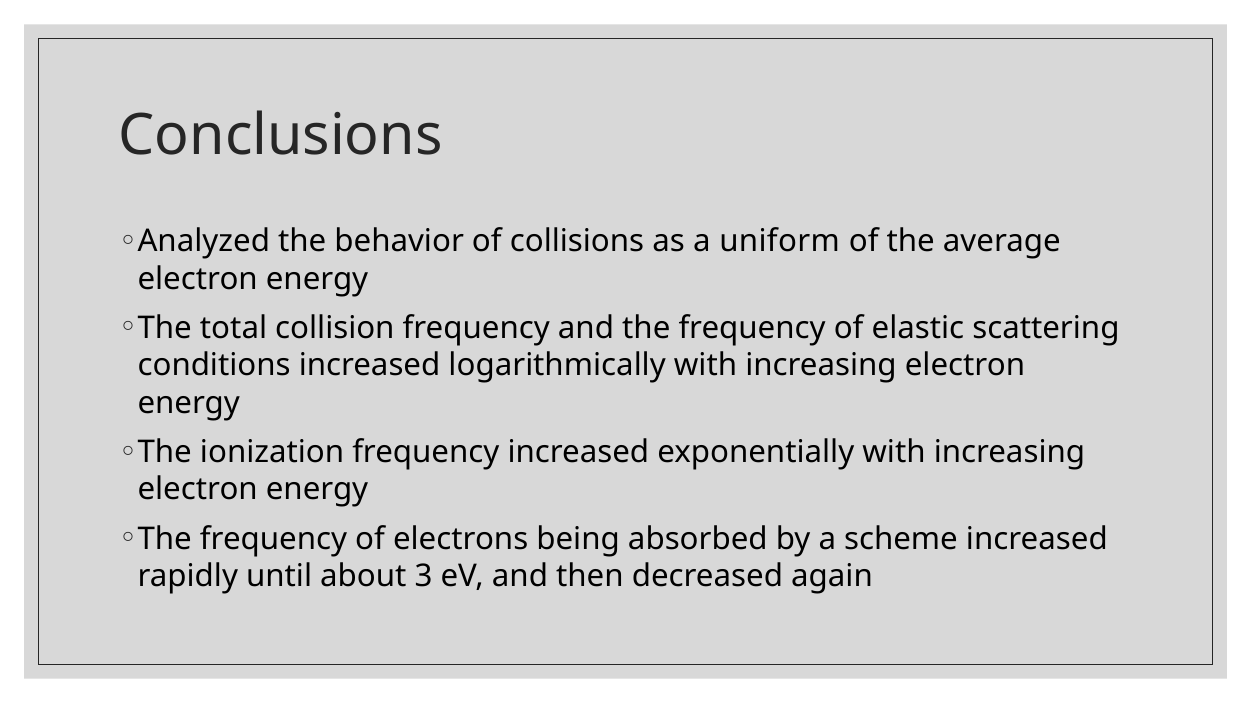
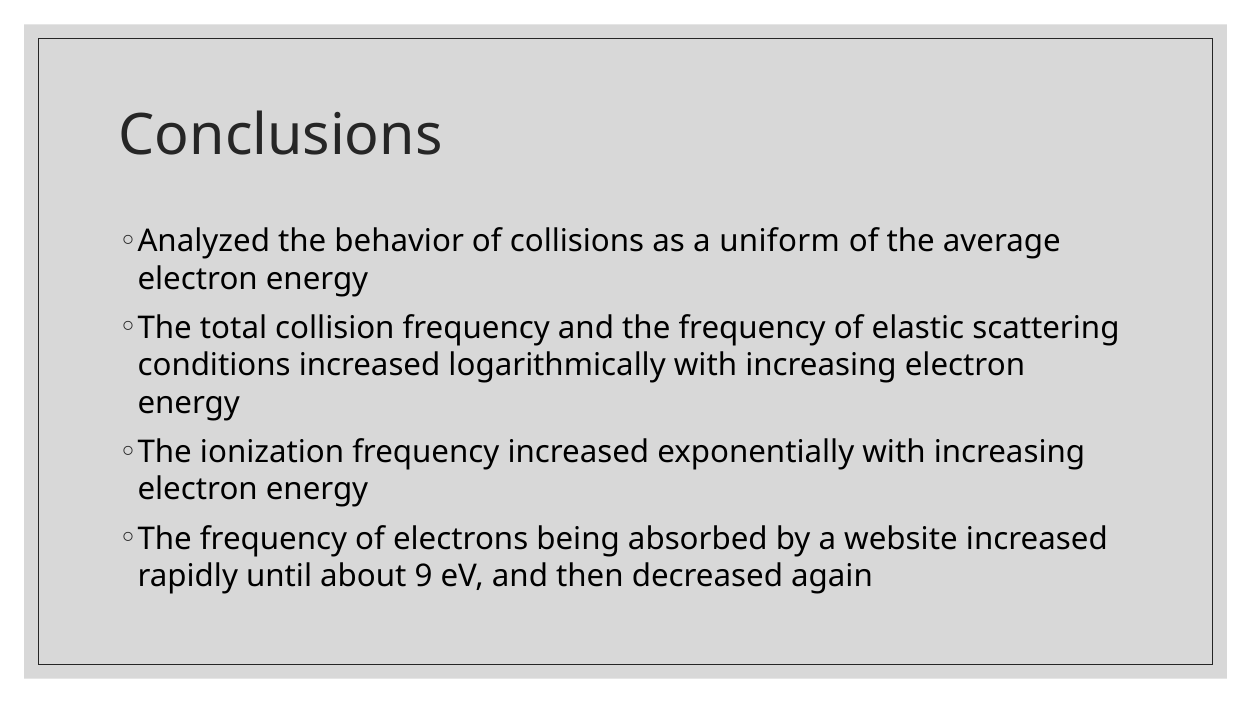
scheme: scheme -> website
3: 3 -> 9
